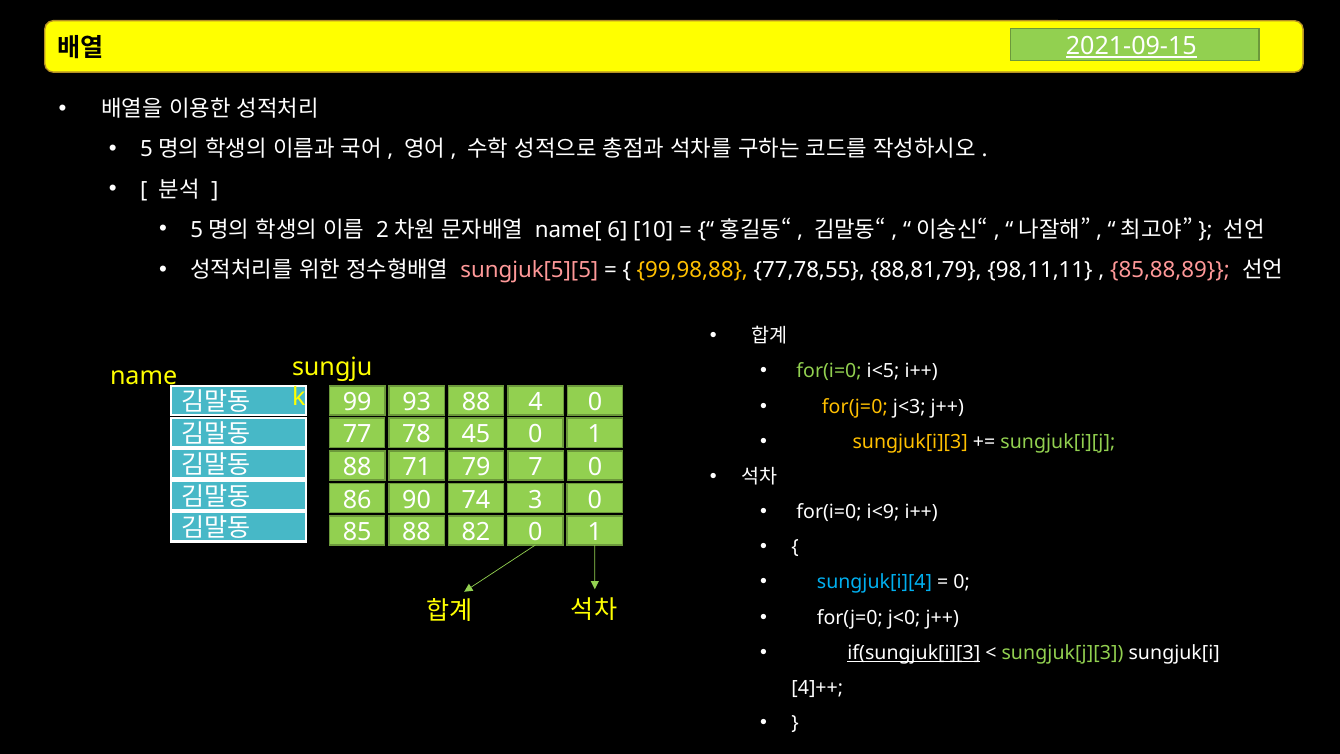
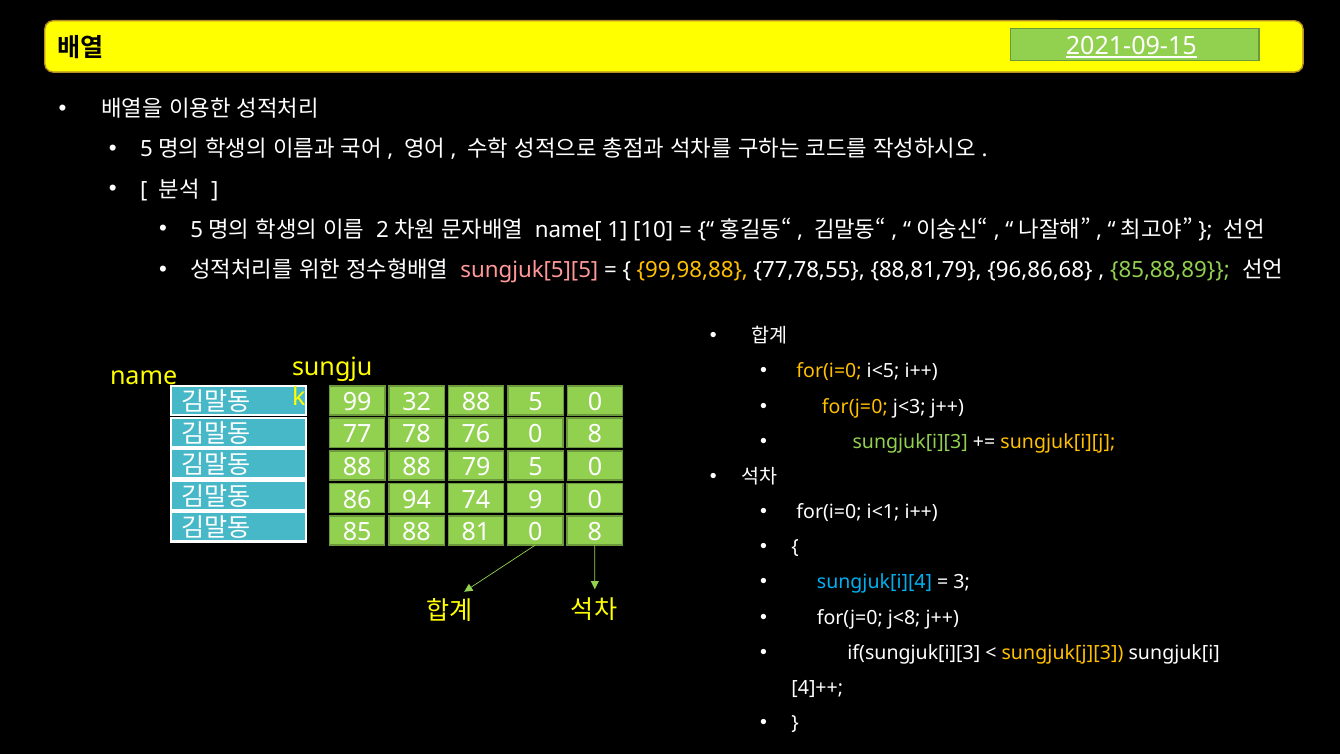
6: 6 -> 1
98,11,11: 98,11,11 -> 96,86,68
85,88,89 colour: pink -> light green
for(i=0 at (829, 371) colour: light green -> yellow
93: 93 -> 32
88 4: 4 -> 5
45: 45 -> 76
1 at (595, 434): 1 -> 8
sungjuk[i][3 colour: yellow -> light green
sungjuk[i][j colour: light green -> yellow
88 71: 71 -> 88
79 7: 7 -> 5
90: 90 -> 94
3: 3 -> 9
i<9: i<9 -> i<1
82: 82 -> 81
1 at (595, 532): 1 -> 8
0 at (962, 582): 0 -> 3
j<0: j<0 -> j<8
if(sungjuk[i][3 underline: present -> none
sungjuk[j][3 colour: light green -> yellow
